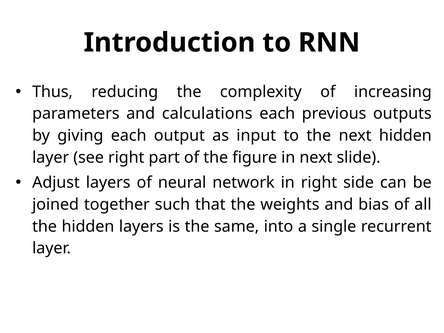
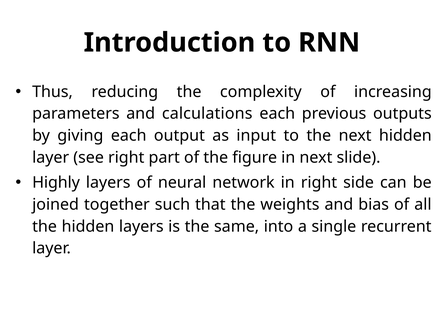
Adjust: Adjust -> Highly
